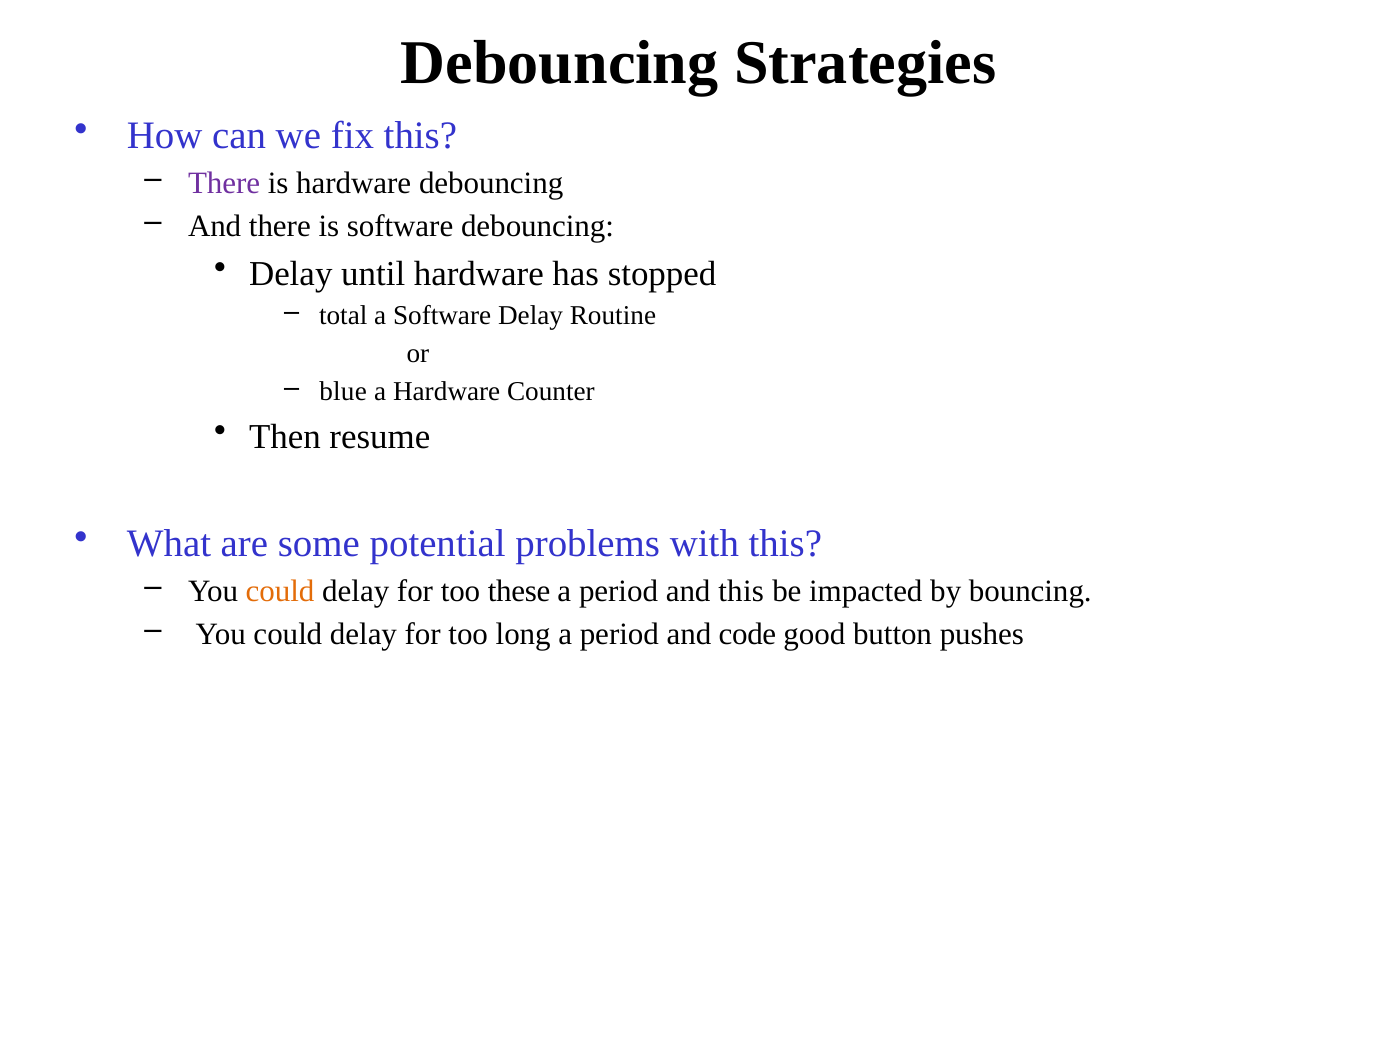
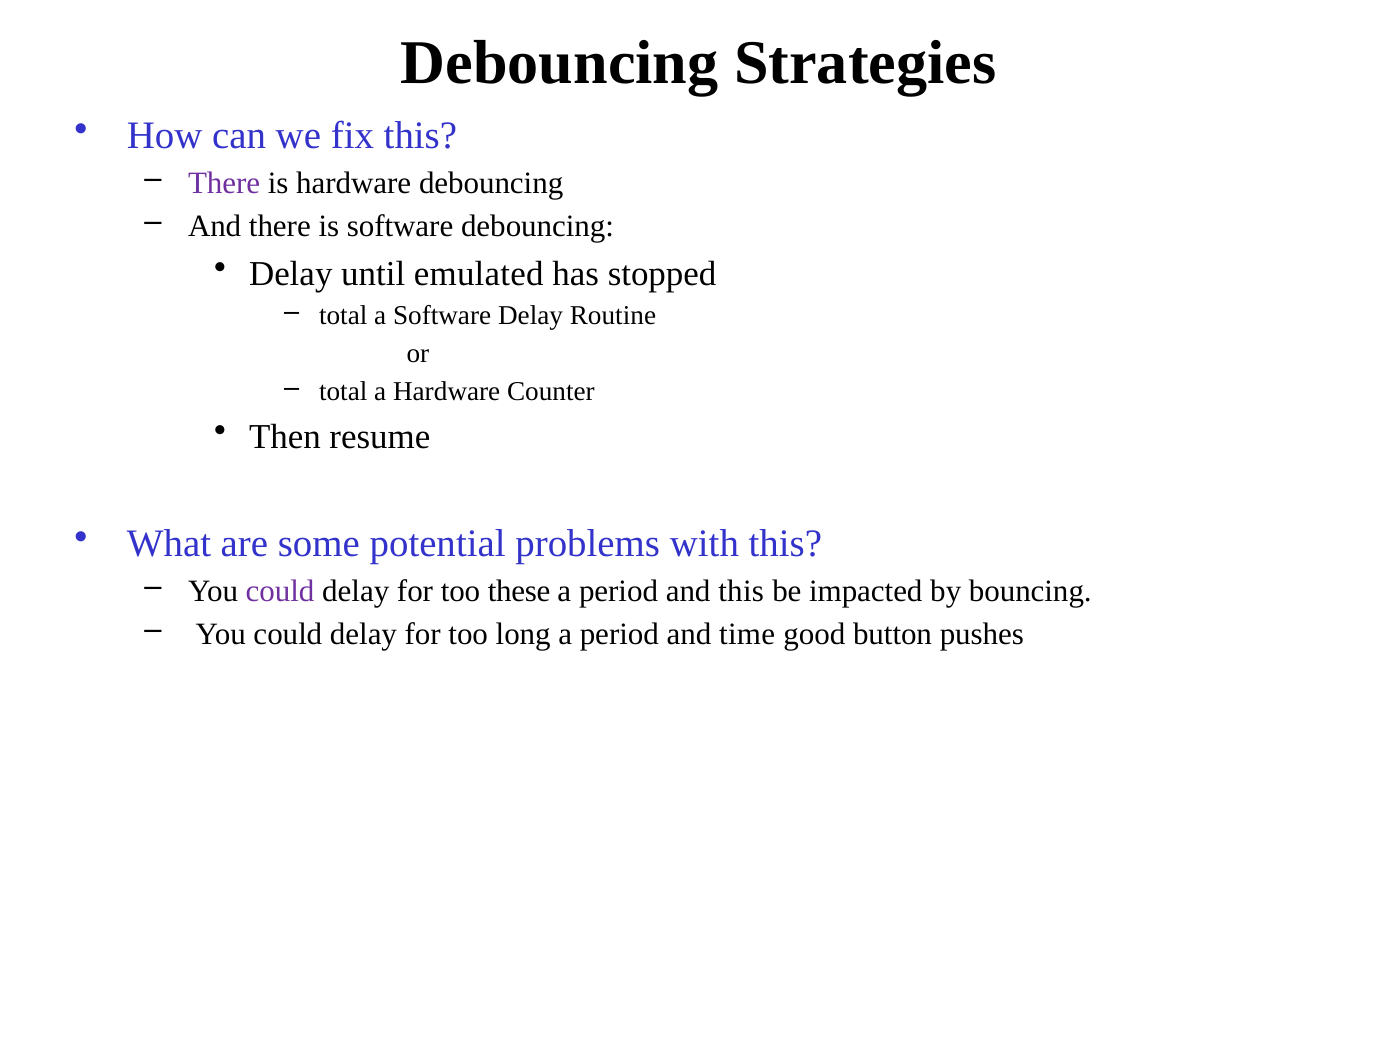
until hardware: hardware -> emulated
blue at (343, 392): blue -> total
could at (280, 591) colour: orange -> purple
code: code -> time
